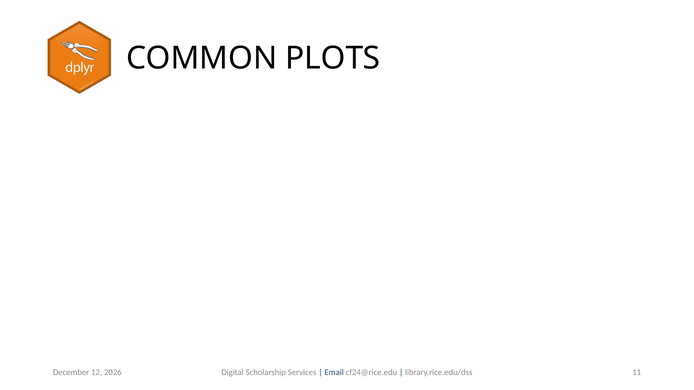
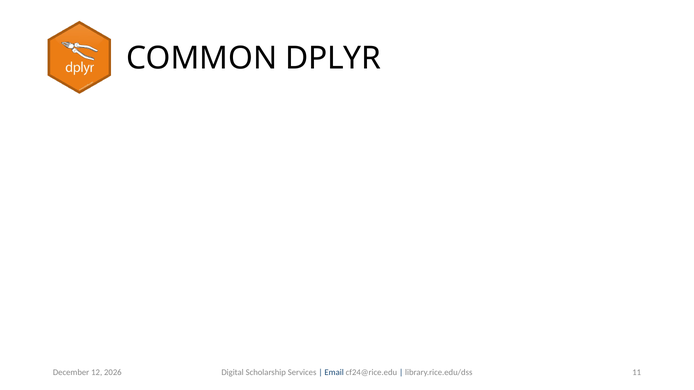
PLOTS: PLOTS -> DPLYR
